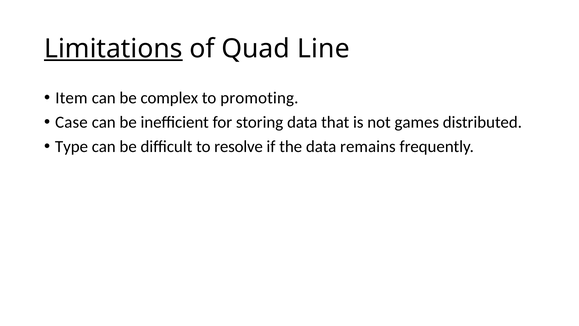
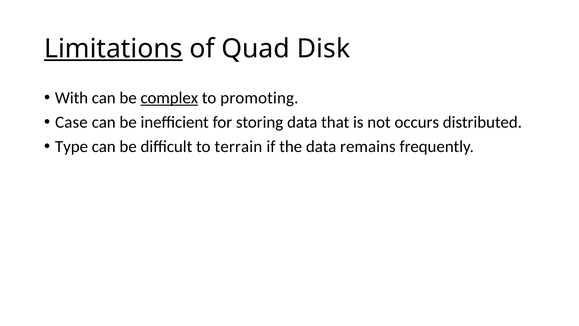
Line: Line -> Disk
Item: Item -> With
complex underline: none -> present
games: games -> occurs
resolve: resolve -> terrain
